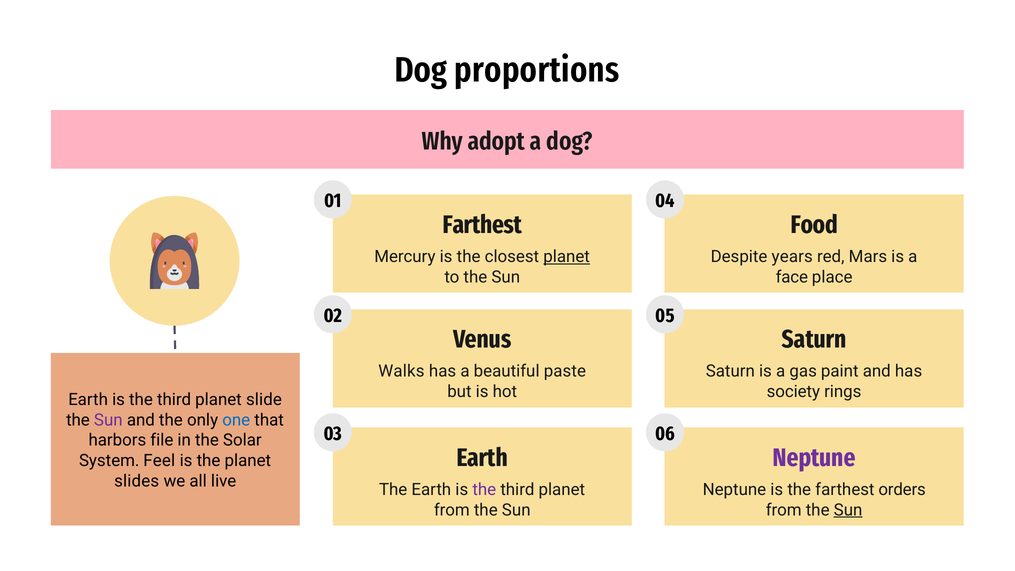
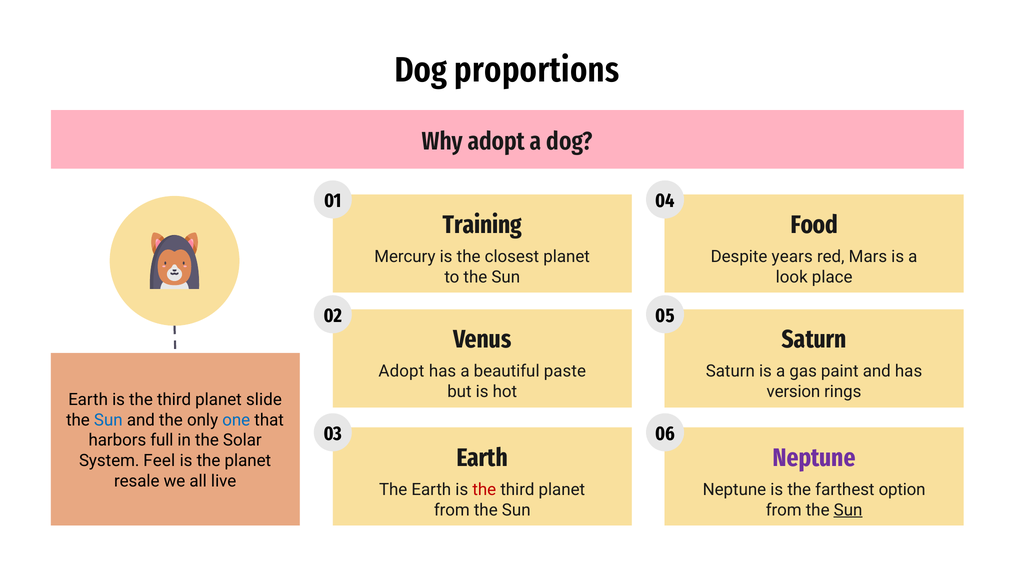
Farthest at (482, 225): Farthest -> Training
planet at (567, 257) underline: present -> none
face: face -> look
Walks at (401, 371): Walks -> Adopt
society: society -> version
Sun at (108, 420) colour: purple -> blue
file: file -> full
slides: slides -> resale
the at (484, 490) colour: purple -> red
orders: orders -> option
